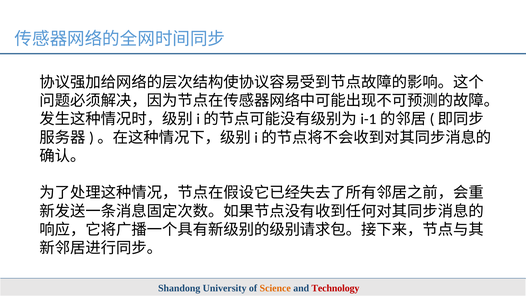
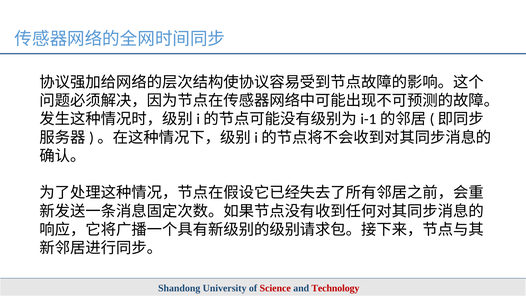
Science colour: orange -> red
